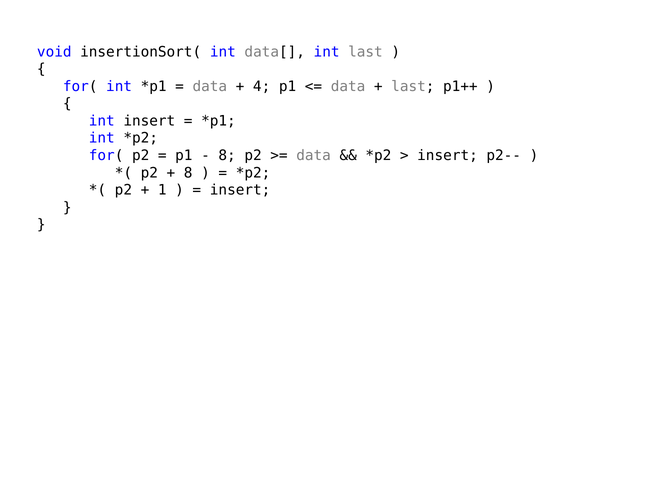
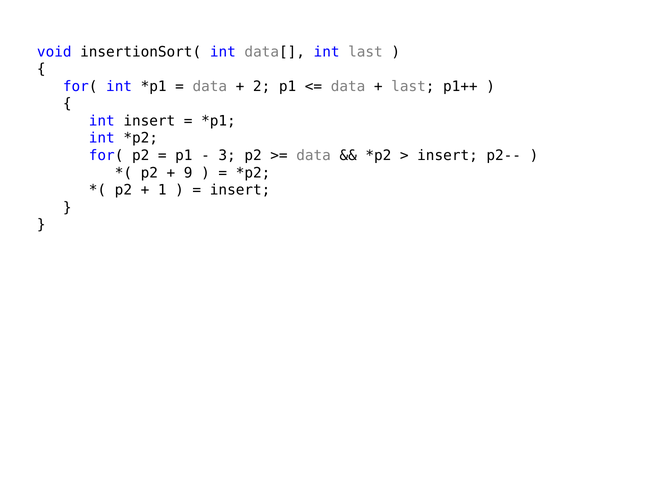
4: 4 -> 2
8 at (227, 155): 8 -> 3
8 at (188, 173): 8 -> 9
